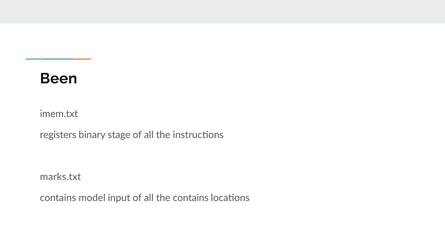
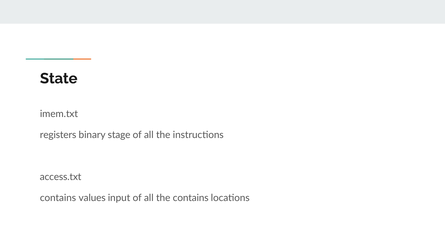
Been: Been -> State
marks.txt: marks.txt -> access.txt
model: model -> values
